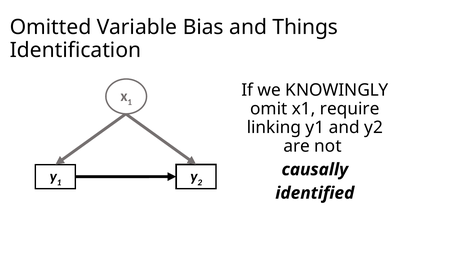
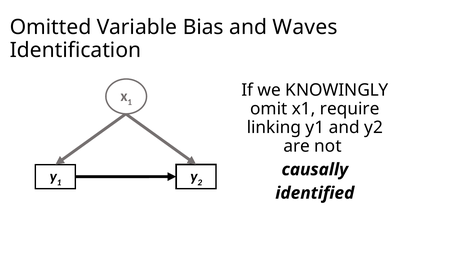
Things: Things -> Waves
